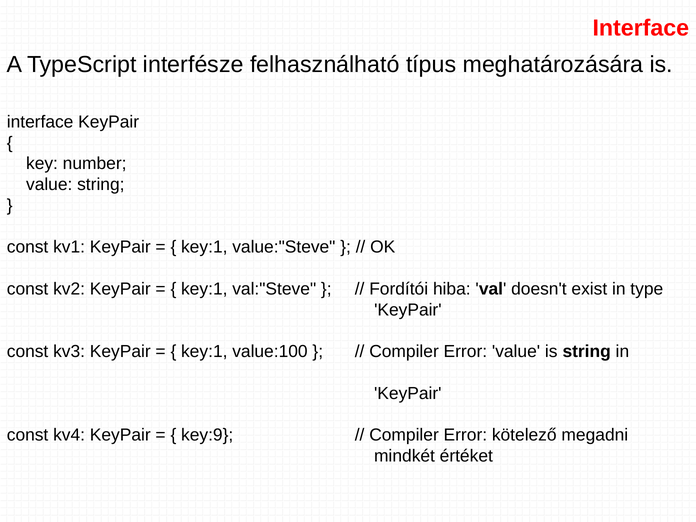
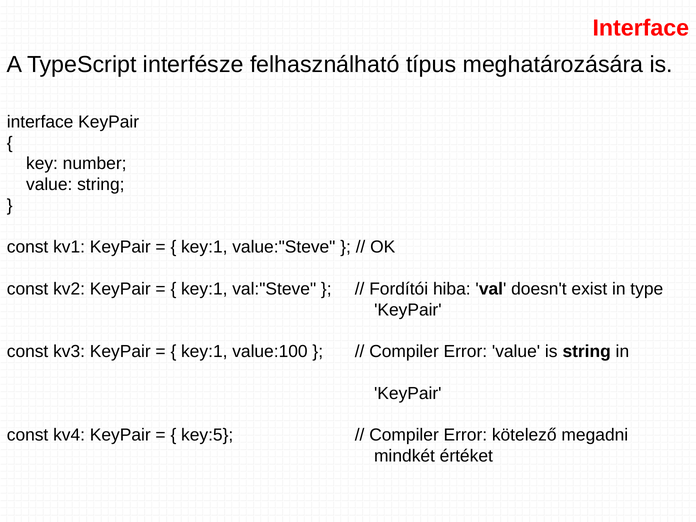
key:9: key:9 -> key:5
